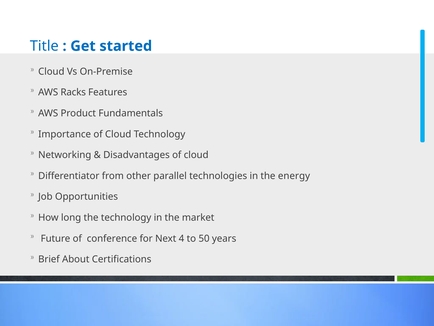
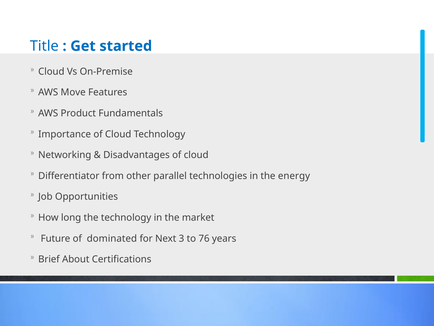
Racks: Racks -> Move
conference: conference -> dominated
4: 4 -> 3
50: 50 -> 76
